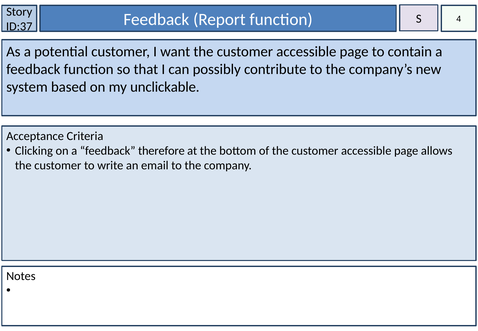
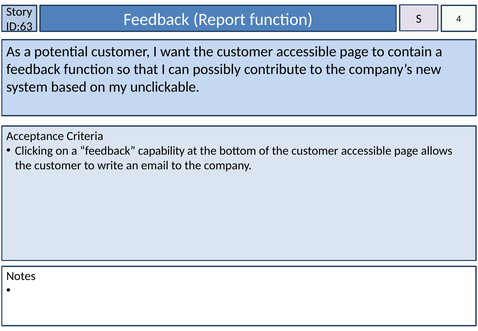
ID:37: ID:37 -> ID:63
therefore: therefore -> capability
